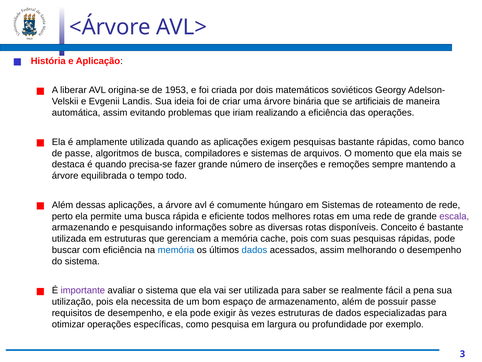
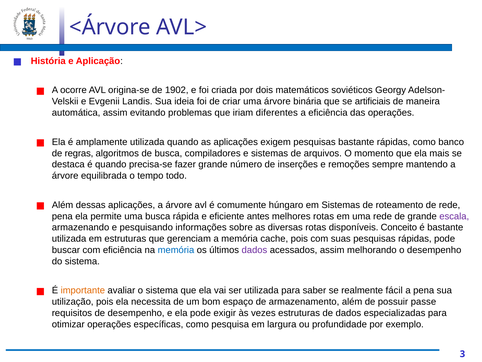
liberar: liberar -> ocorre
1953: 1953 -> 1902
realizando: realizando -> diferentes
de passe: passe -> regras
perto at (62, 216): perto -> pena
todos: todos -> antes
dados at (254, 250) colour: blue -> purple
importante colour: purple -> orange
